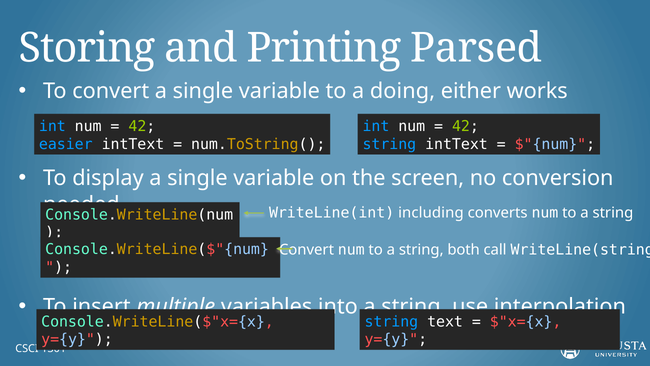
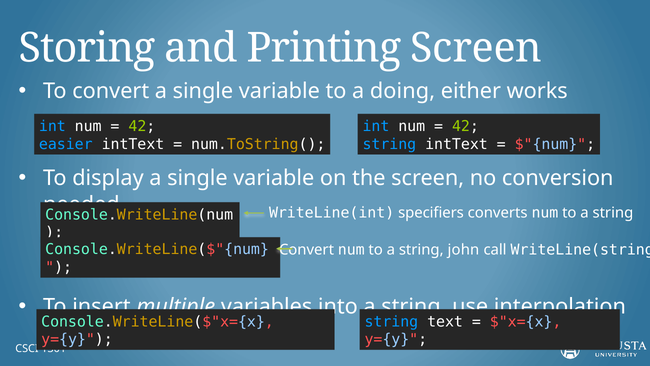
Printing Parsed: Parsed -> Screen
including: including -> specifiers
both: both -> john
